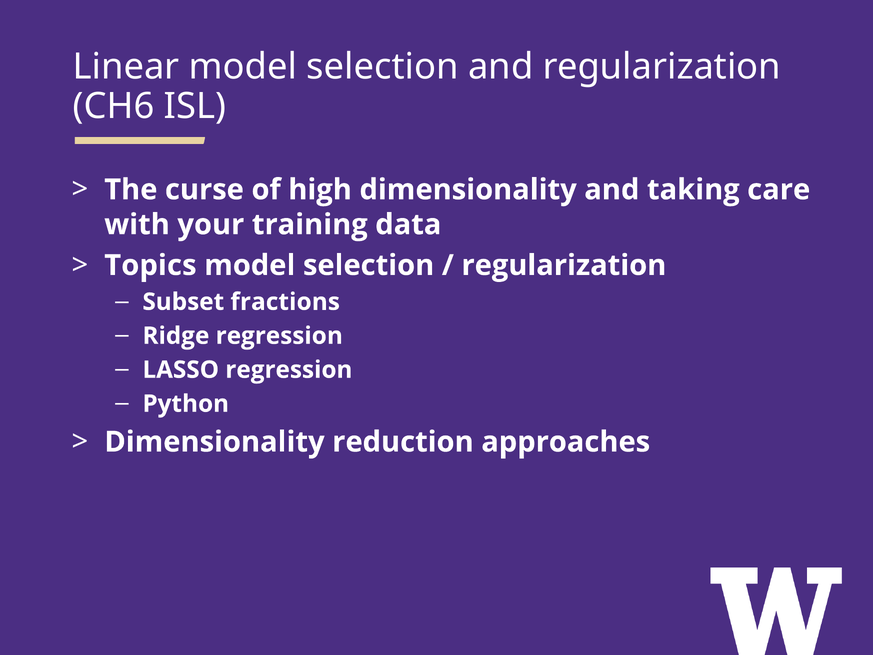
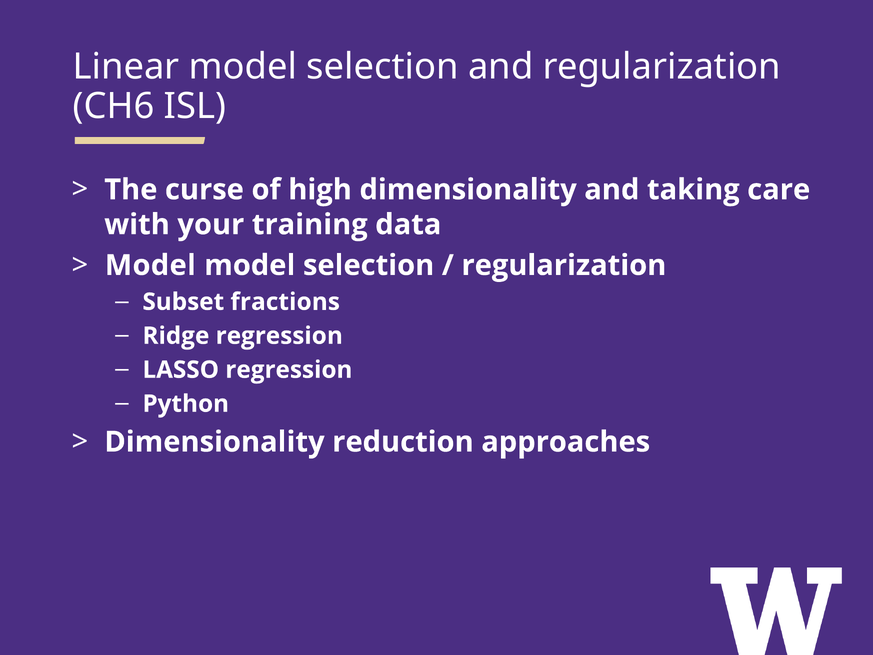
Topics at (150, 265): Topics -> Model
